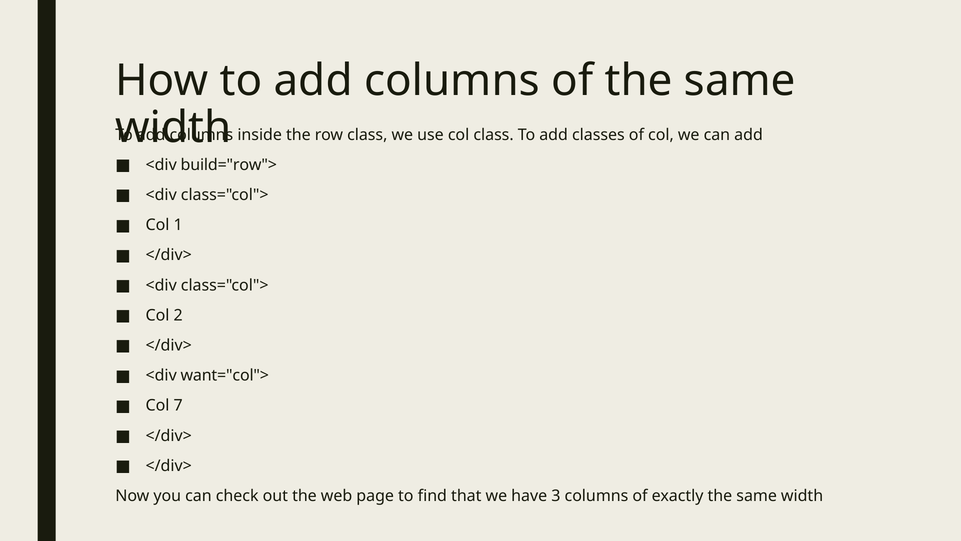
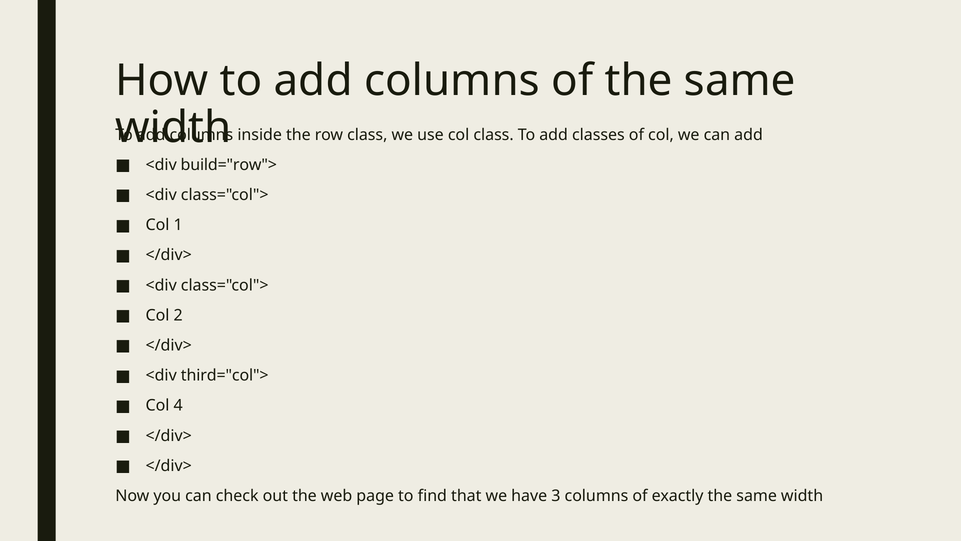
want="col">: want="col"> -> third="col">
7: 7 -> 4
